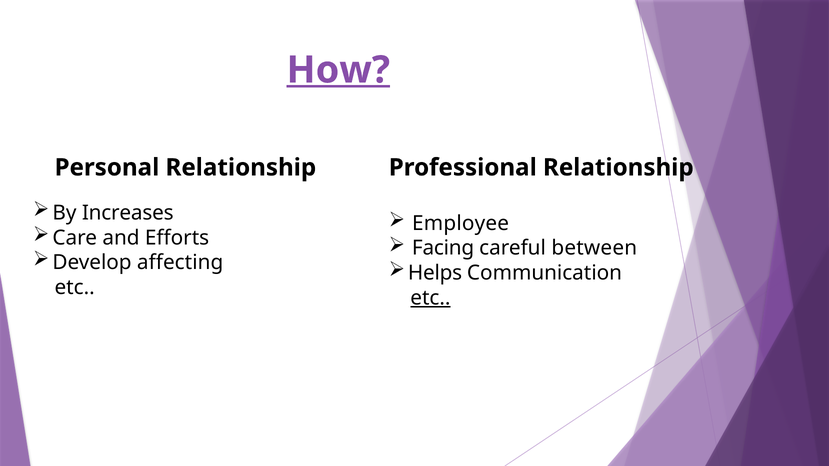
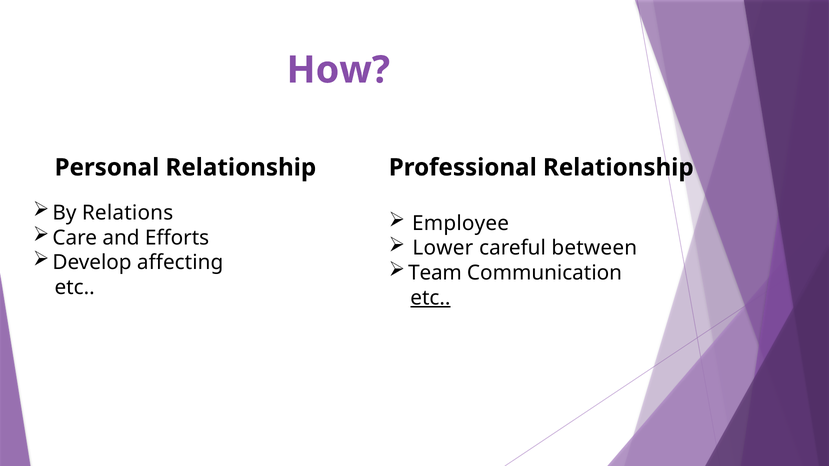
How underline: present -> none
Increases: Increases -> Relations
Facing: Facing -> Lower
Helps: Helps -> Team
